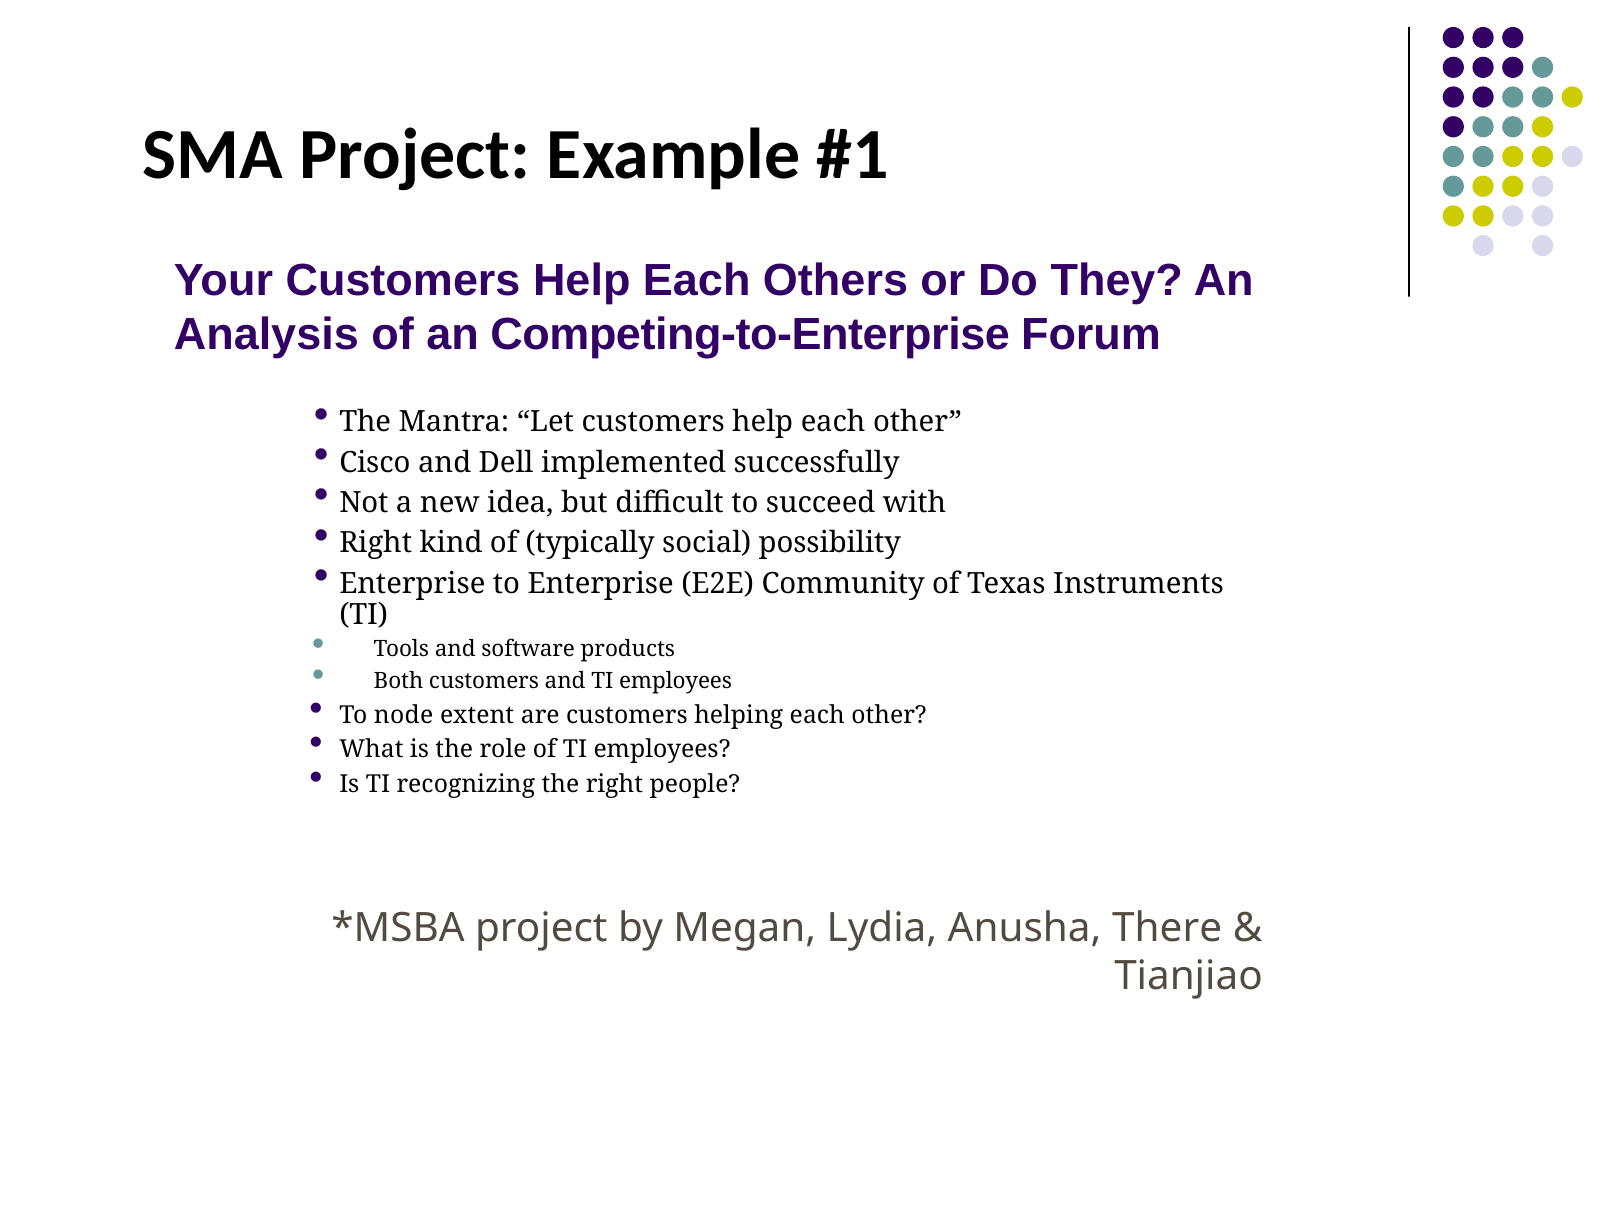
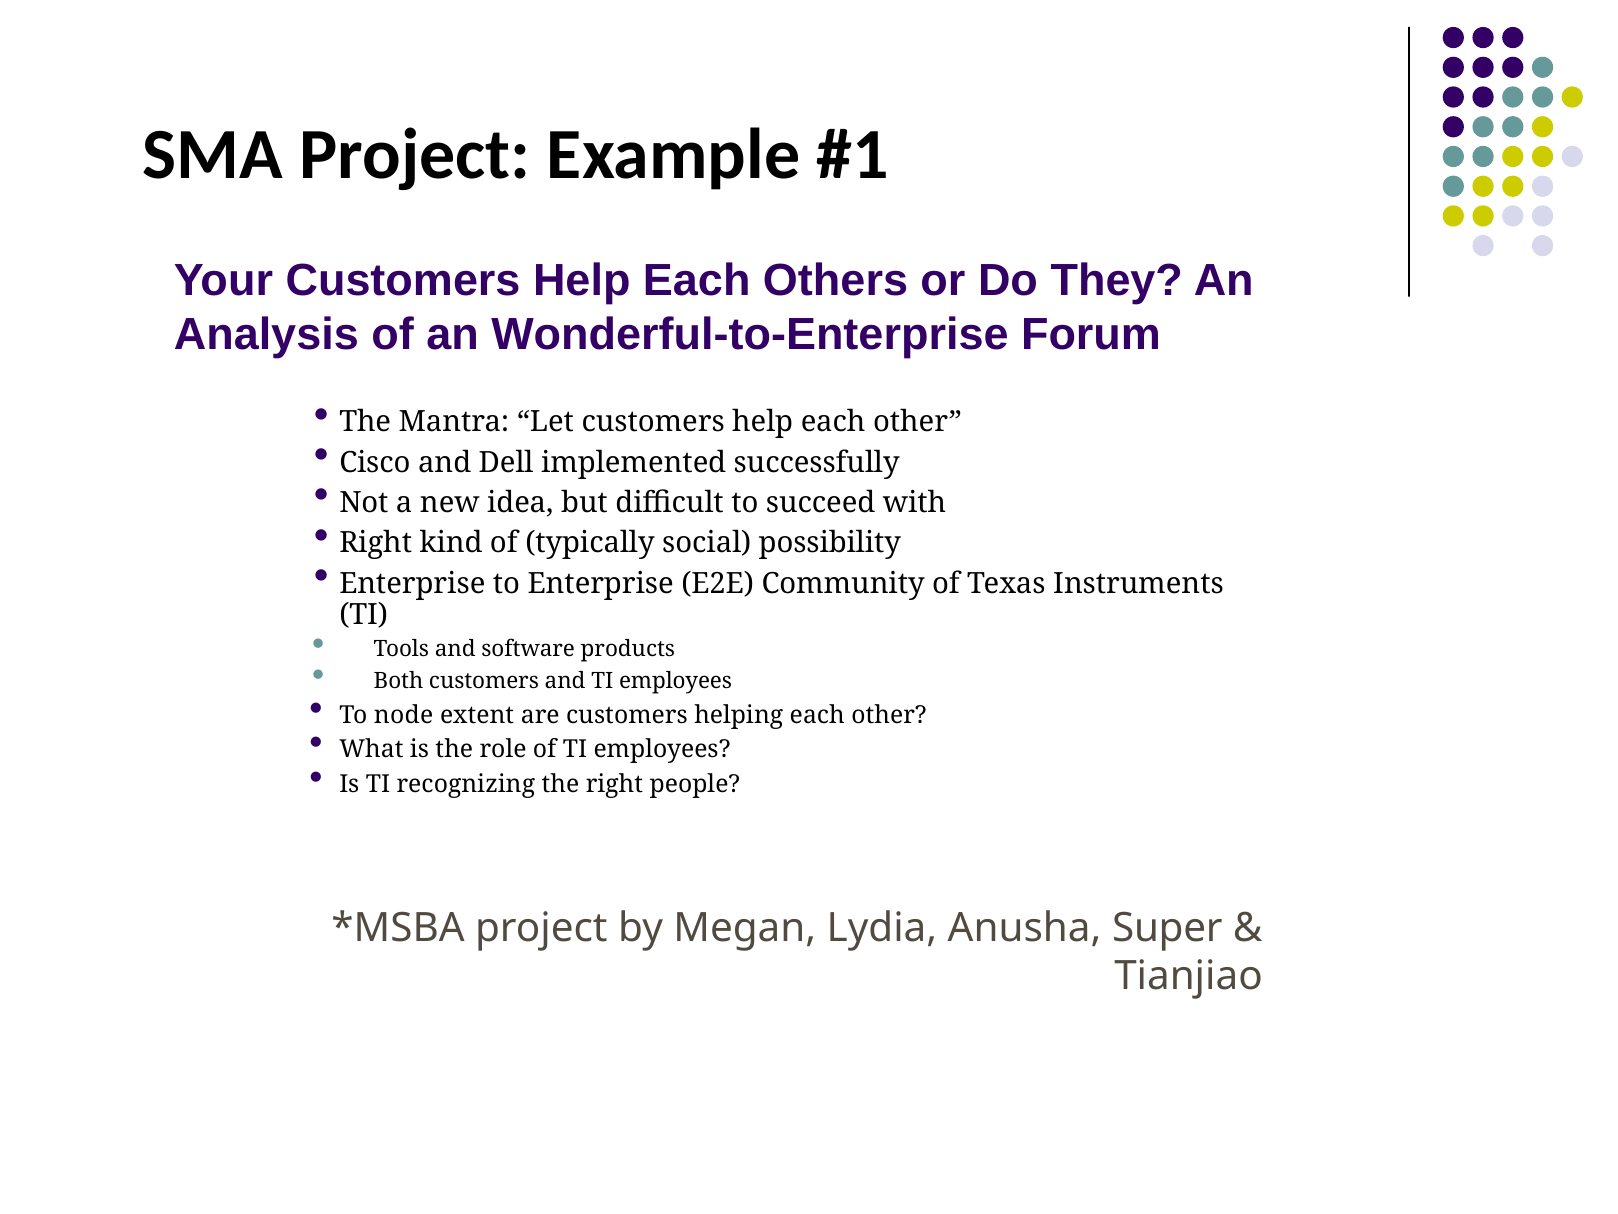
Competing-to-Enterprise: Competing-to-Enterprise -> Wonderful-to-Enterprise
There: There -> Super
